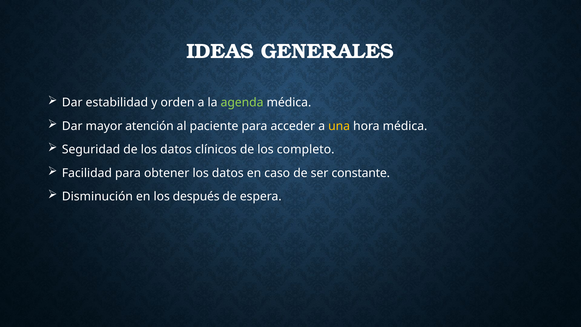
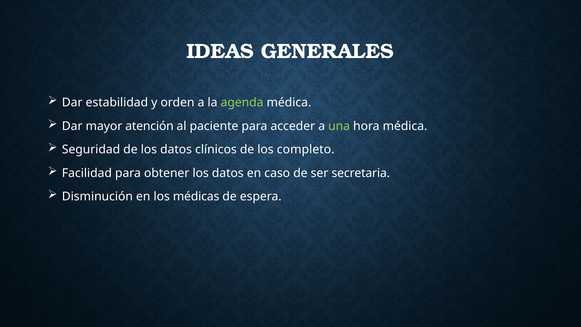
una colour: yellow -> light green
constante: constante -> secretaria
después: después -> médicas
